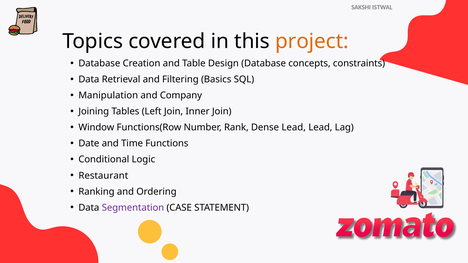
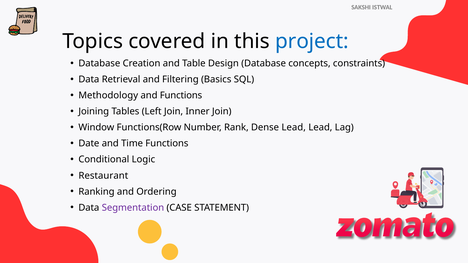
project colour: orange -> blue
Manipulation: Manipulation -> Methodology
and Company: Company -> Functions
